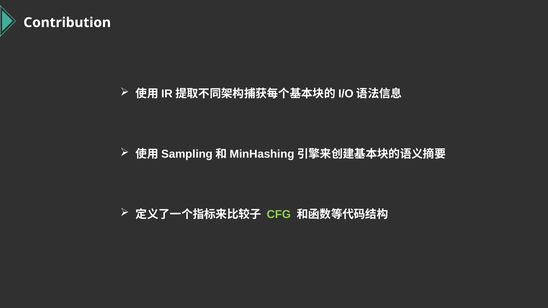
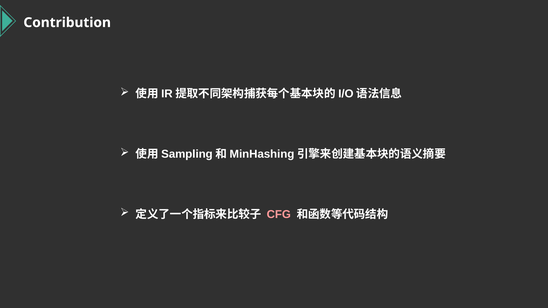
CFG colour: light green -> pink
